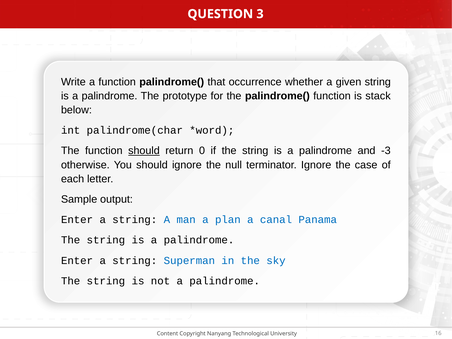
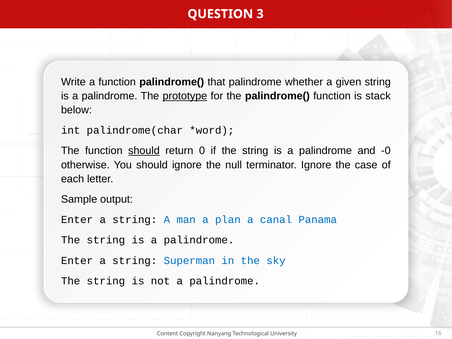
that occurrence: occurrence -> palindrome
prototype underline: none -> present
-3: -3 -> -0
